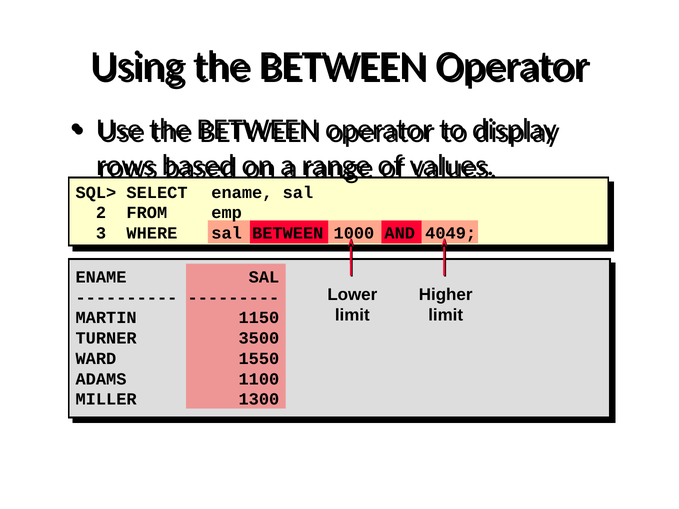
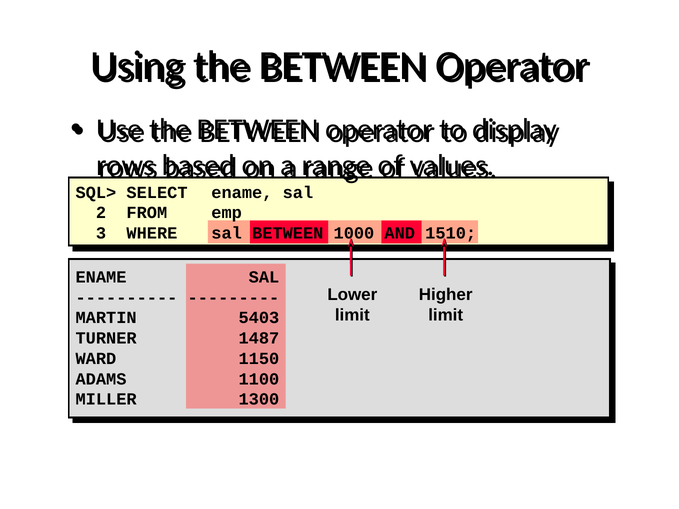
4049: 4049 -> 1510
1150: 1150 -> 5403
3500: 3500 -> 1487
1550: 1550 -> 1150
